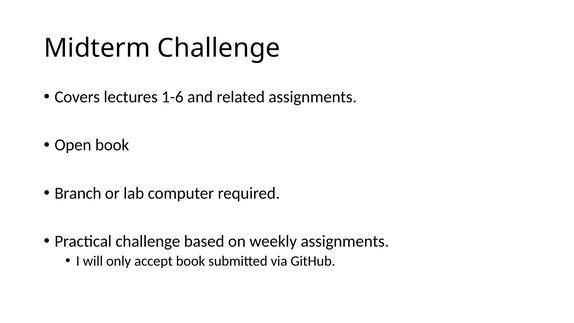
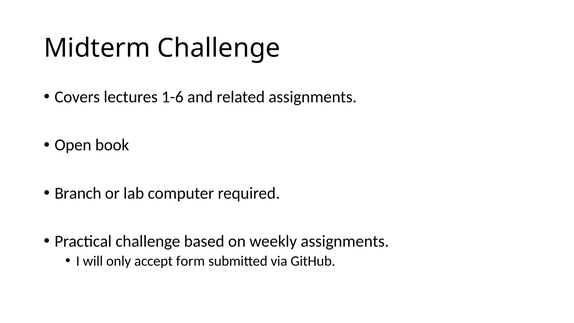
accept book: book -> form
